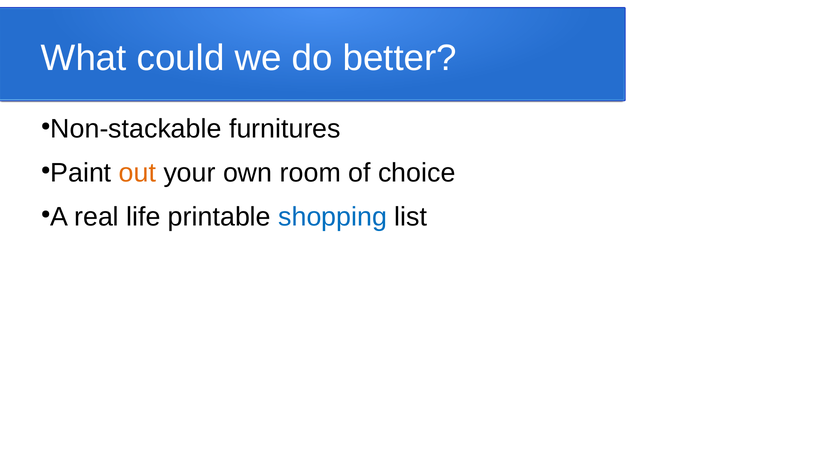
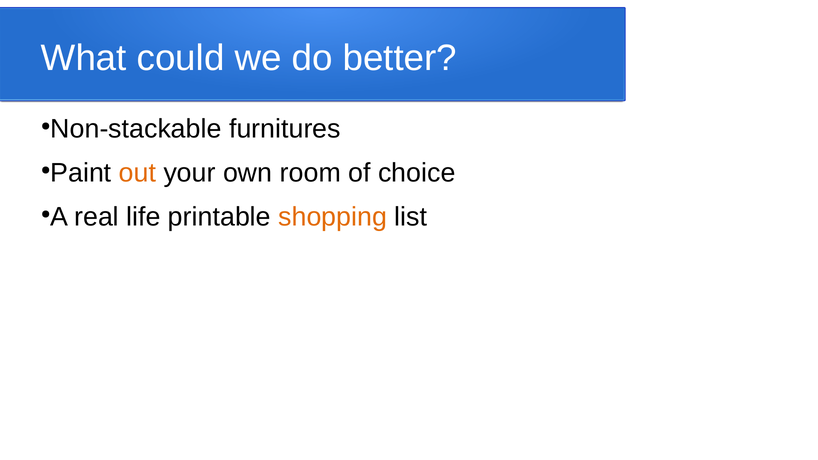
shopping colour: blue -> orange
